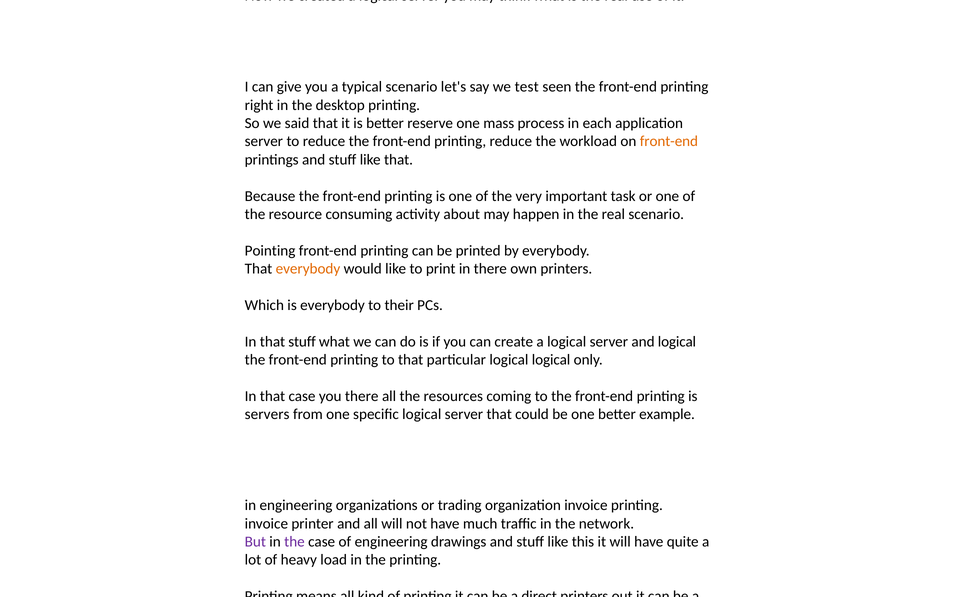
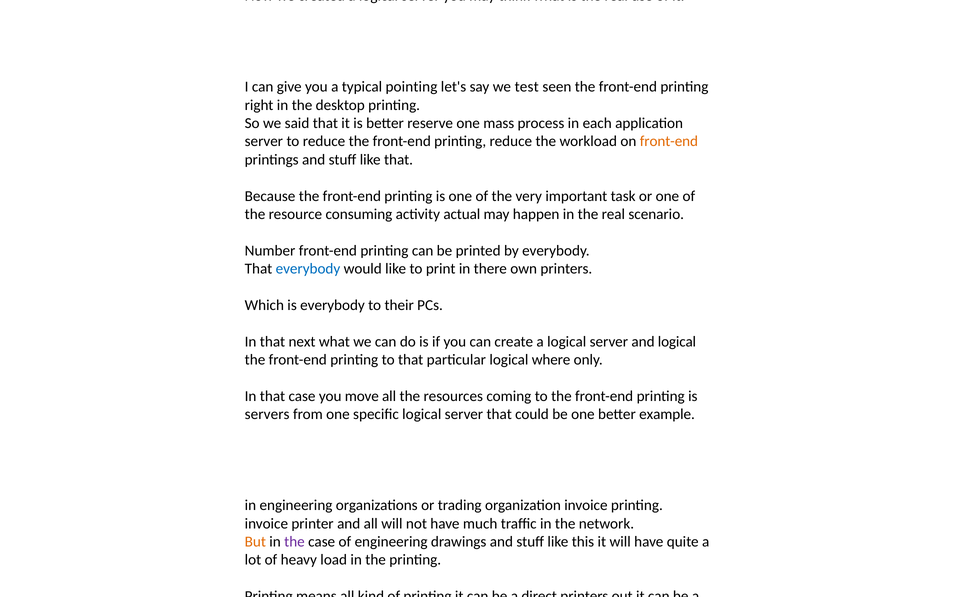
typical scenario: scenario -> pointing
activity about: about -> actual
Pointing: Pointing -> Number
everybody at (308, 269) colour: orange -> blue
that stuff: stuff -> next
logical logical: logical -> where
you there: there -> move
But colour: purple -> orange
